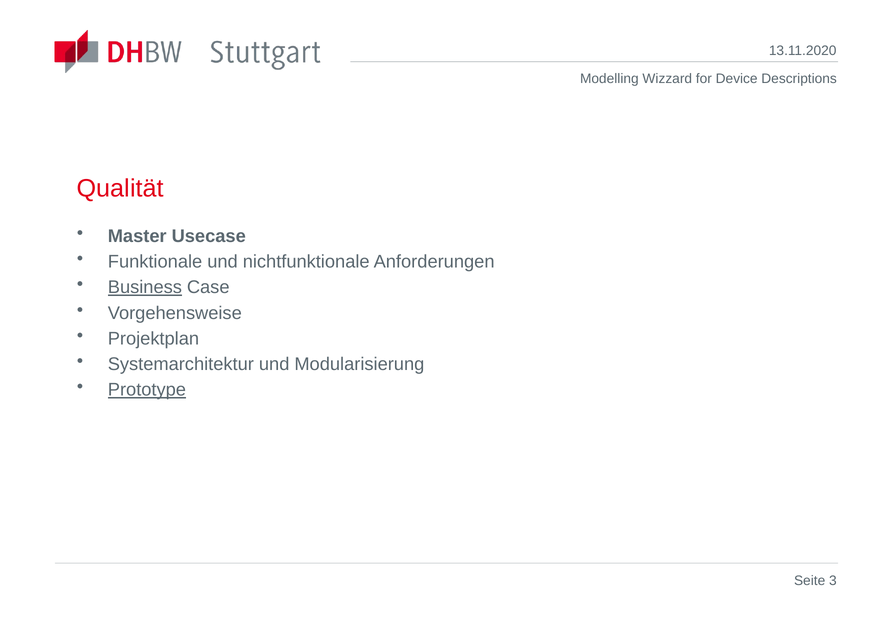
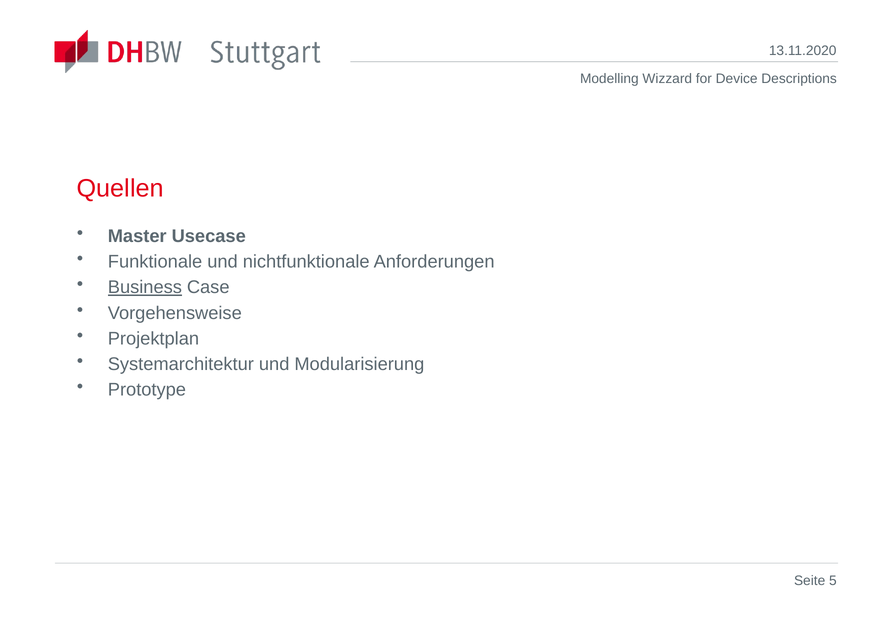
Qualität: Qualität -> Quellen
Prototype underline: present -> none
3: 3 -> 5
